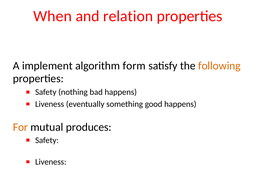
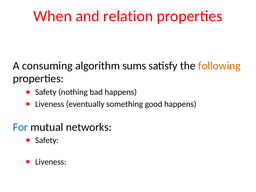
implement: implement -> consuming
form: form -> sums
For colour: orange -> blue
produces: produces -> networks
